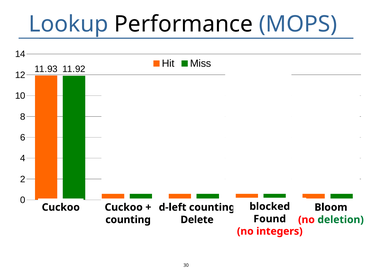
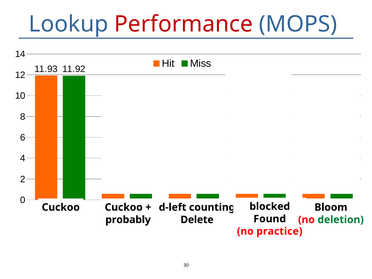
Performance colour: black -> red
counting at (128, 220): counting -> probably
integers: integers -> practice
